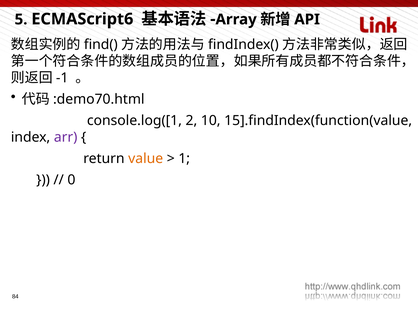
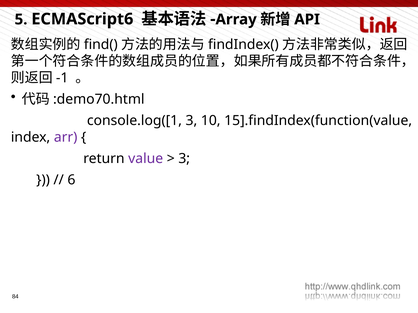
console.log([1 2: 2 -> 3
value colour: orange -> purple
1 at (184, 159): 1 -> 3
0: 0 -> 6
